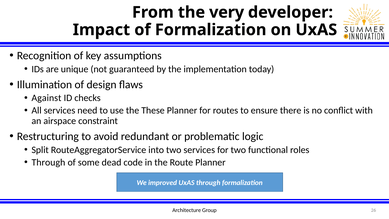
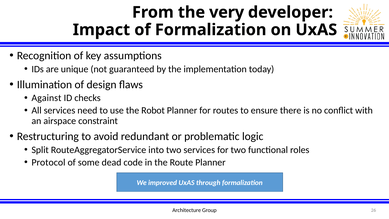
These: These -> Robot
Through at (48, 162): Through -> Protocol
